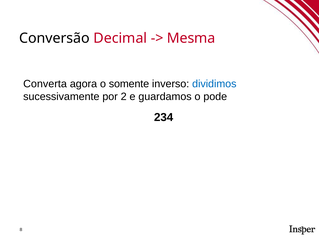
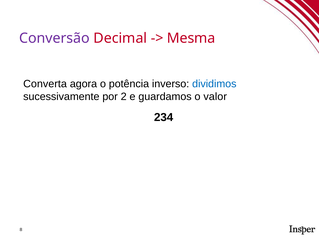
Conversão colour: black -> purple
somente: somente -> potência
pode: pode -> valor
